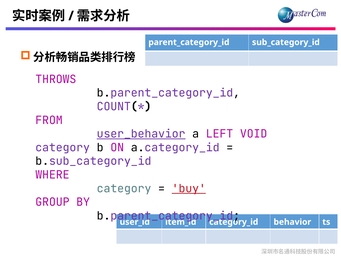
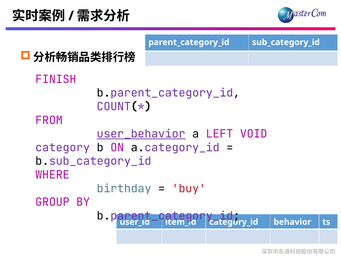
THROWS: THROWS -> FINISH
category at (124, 188): category -> birthday
buy underline: present -> none
